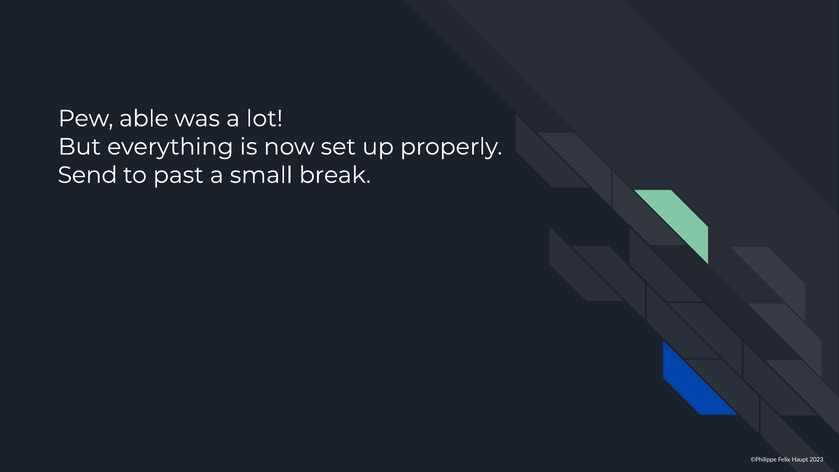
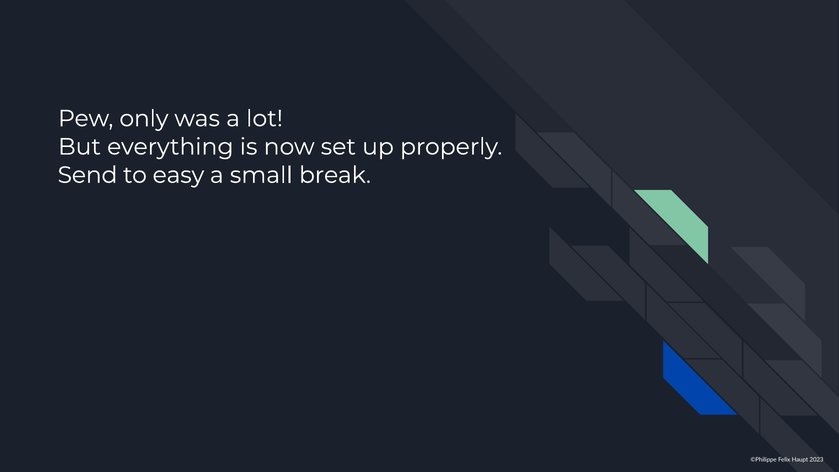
able: able -> only
past: past -> easy
